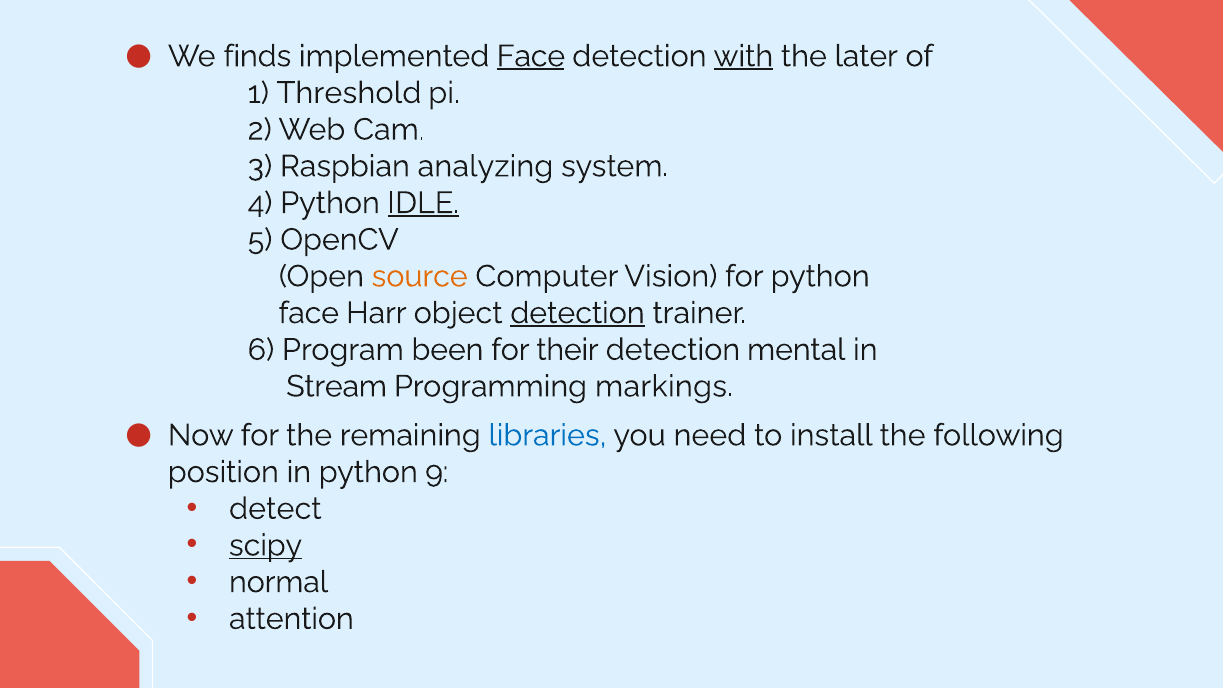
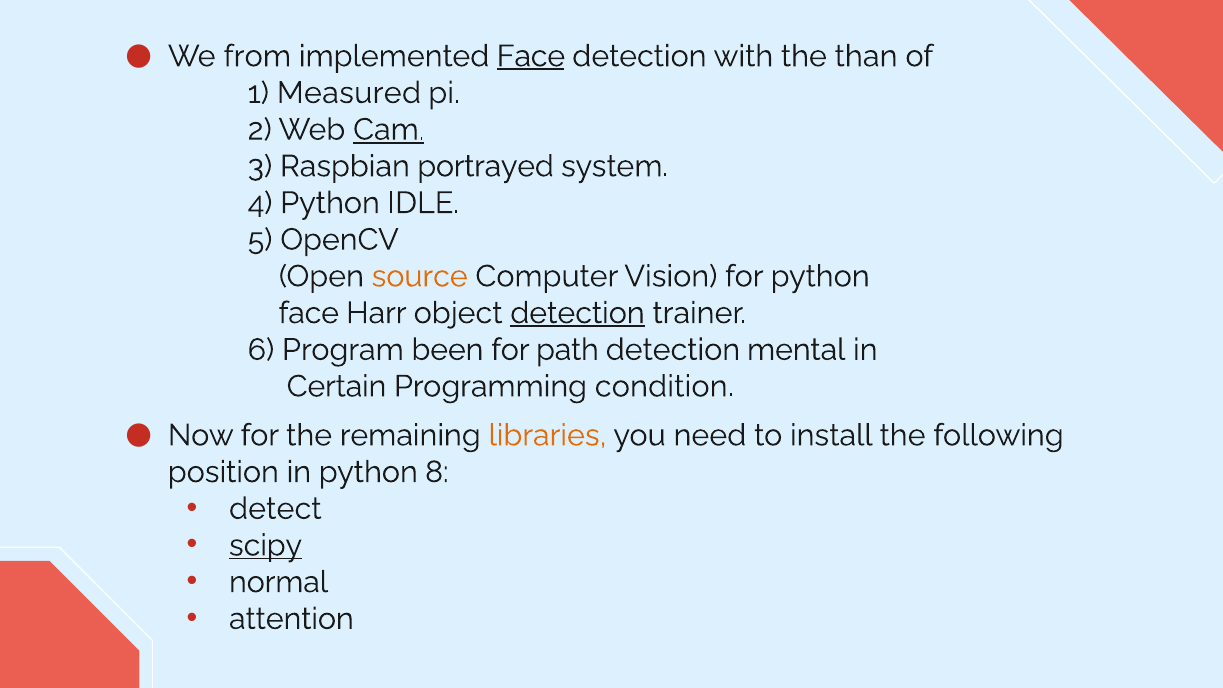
finds: finds -> from
with underline: present -> none
later: later -> than
Threshold: Threshold -> Measured
Cam underline: none -> present
analyzing: analyzing -> portrayed
IDLE underline: present -> none
their: their -> path
Stream: Stream -> Certain
markings: markings -> condition
libraries colour: blue -> orange
9: 9 -> 8
